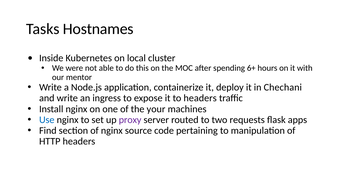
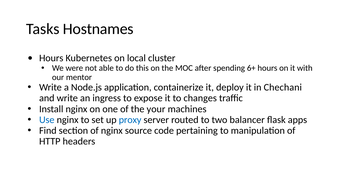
Inside at (51, 58): Inside -> Hours
to headers: headers -> changes
proxy colour: purple -> blue
requests: requests -> balancer
